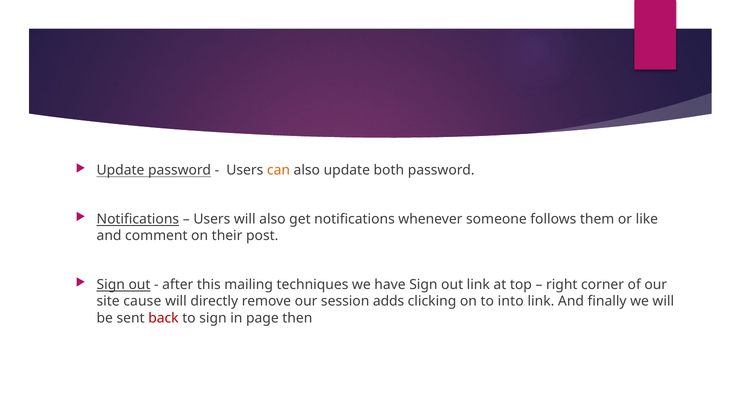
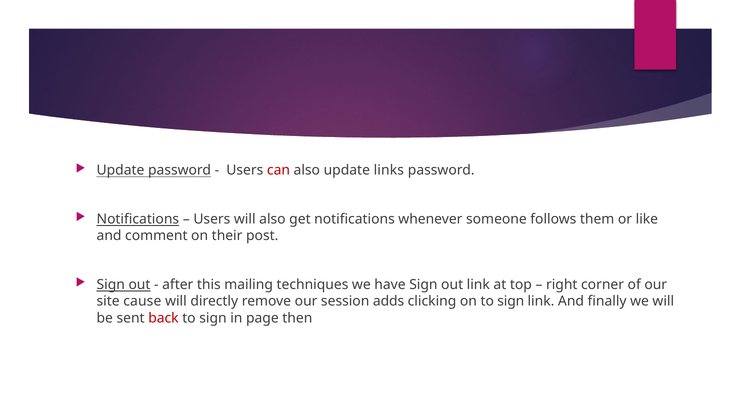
can colour: orange -> red
both: both -> links
on to into: into -> sign
